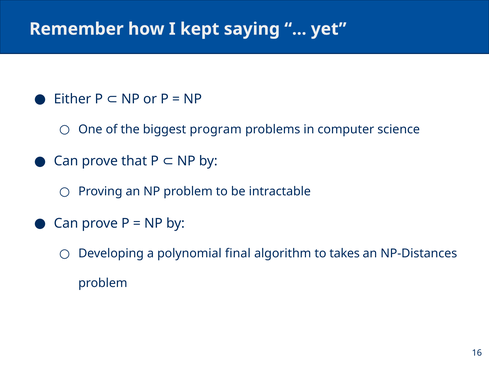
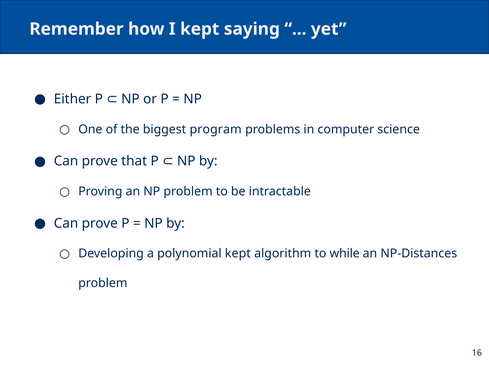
polynomial final: final -> kept
takes: takes -> while
